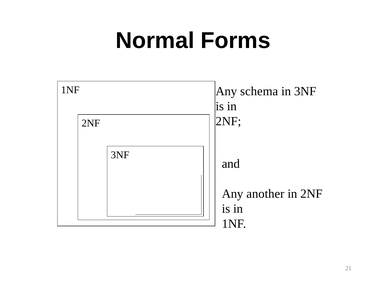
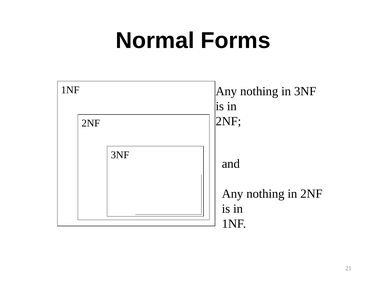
1NF Any schema: schema -> nothing
another at (265, 193): another -> nothing
